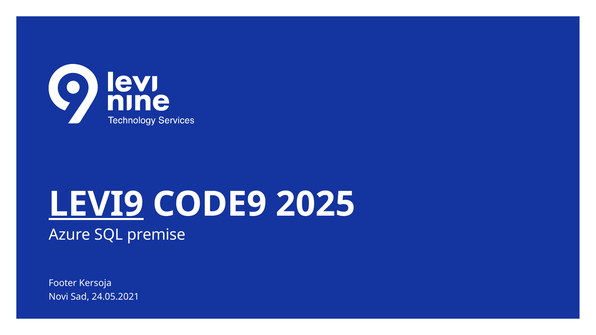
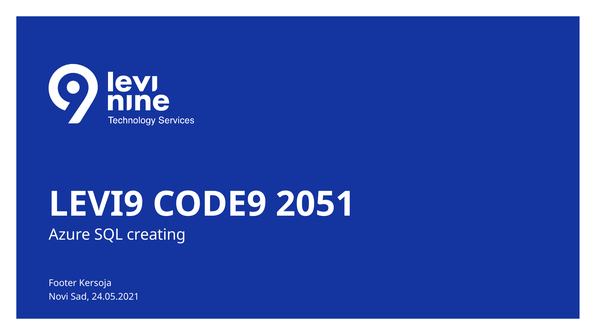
LEVI9 underline: present -> none
2025: 2025 -> 2051
premise: premise -> creating
